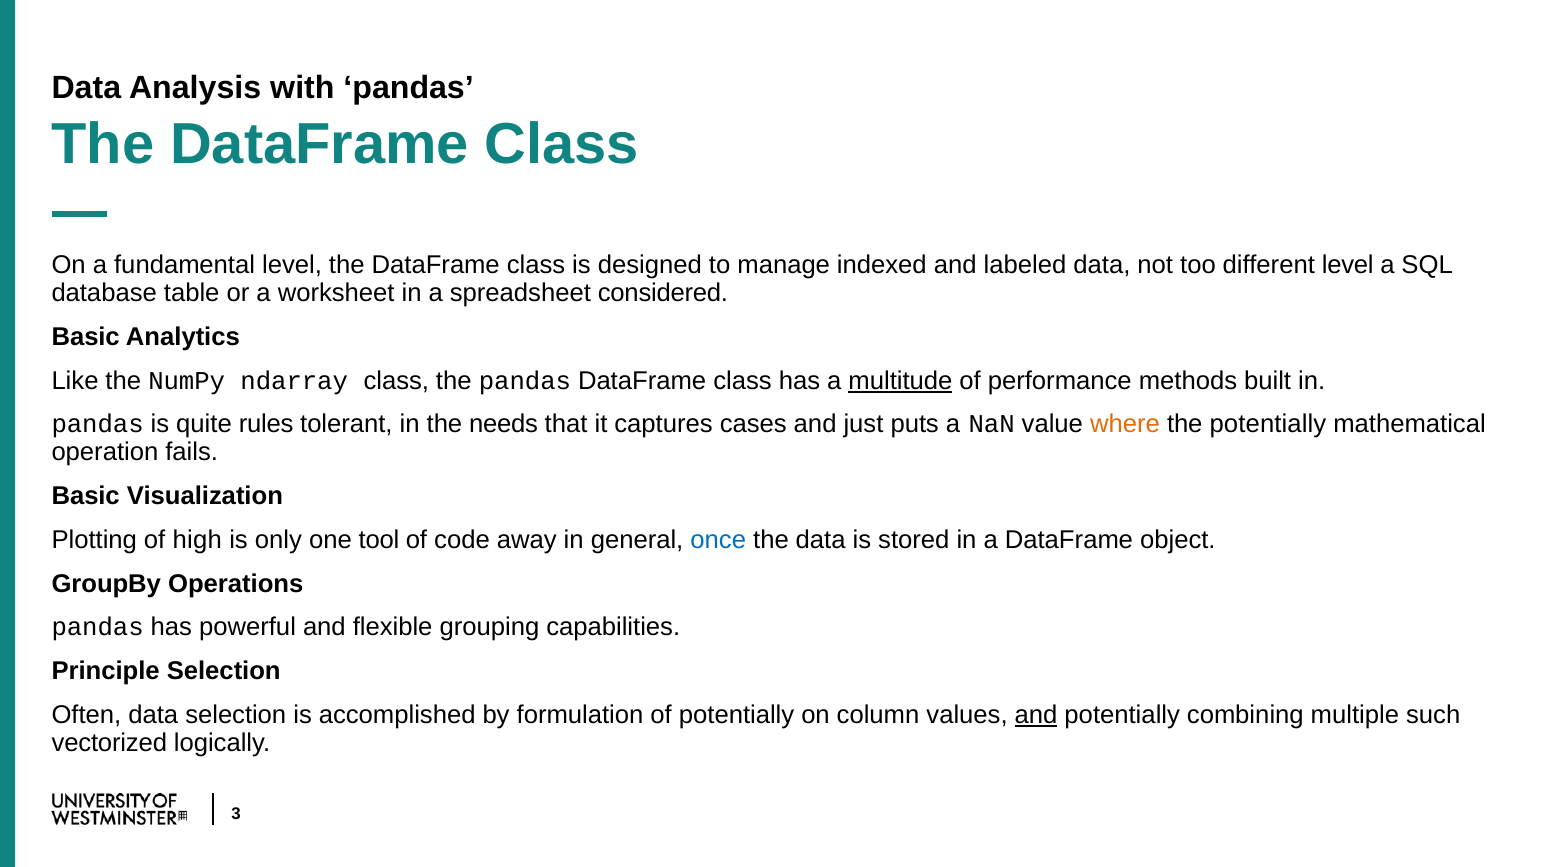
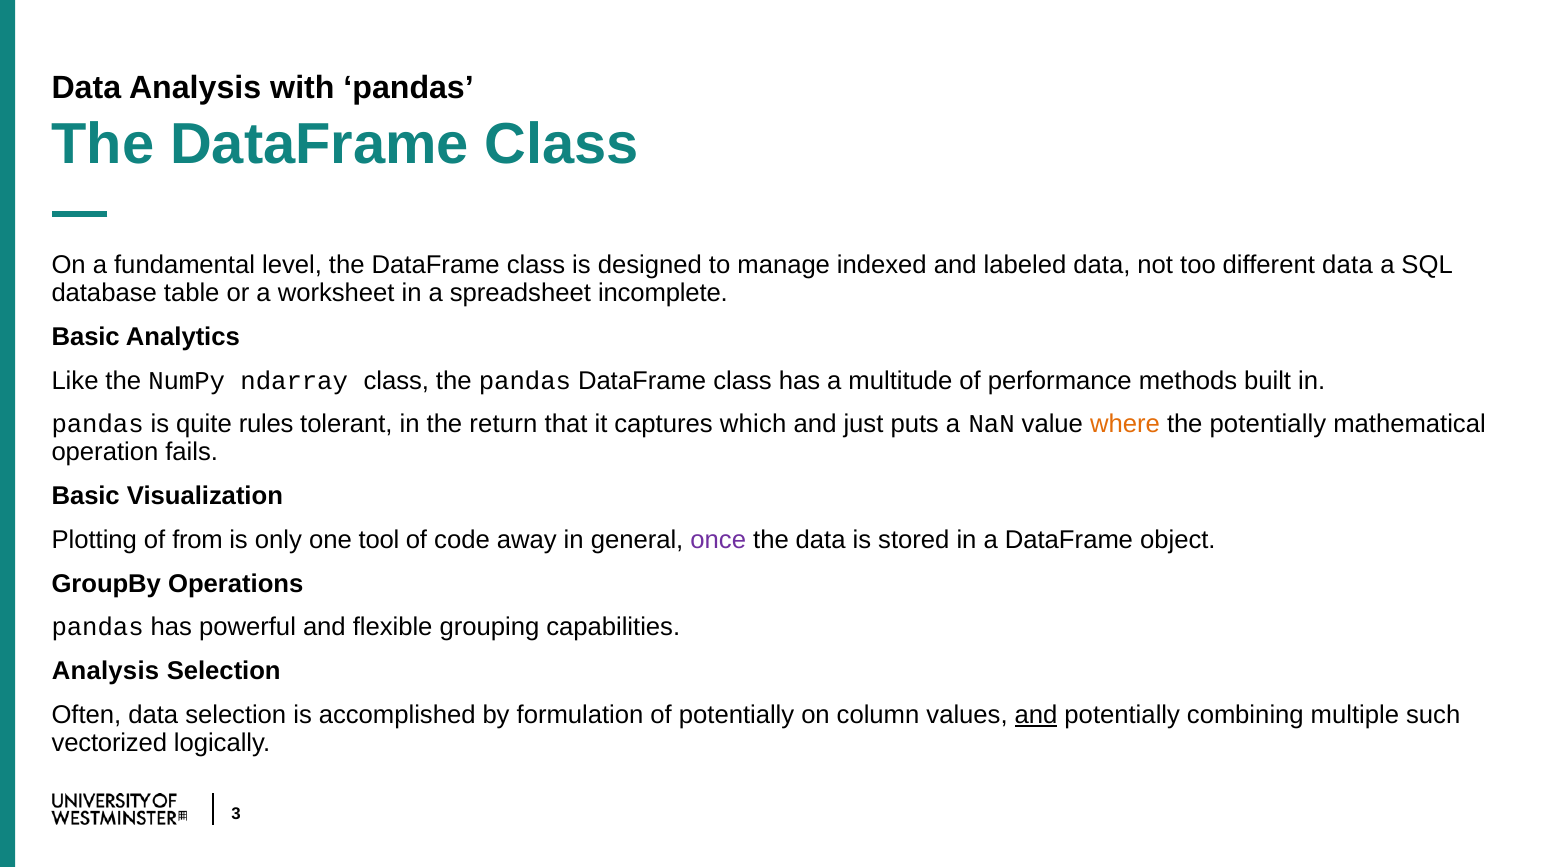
different level: level -> data
considered: considered -> incomplete
multitude underline: present -> none
needs: needs -> return
cases: cases -> which
high: high -> from
once colour: blue -> purple
Principle at (106, 671): Principle -> Analysis
